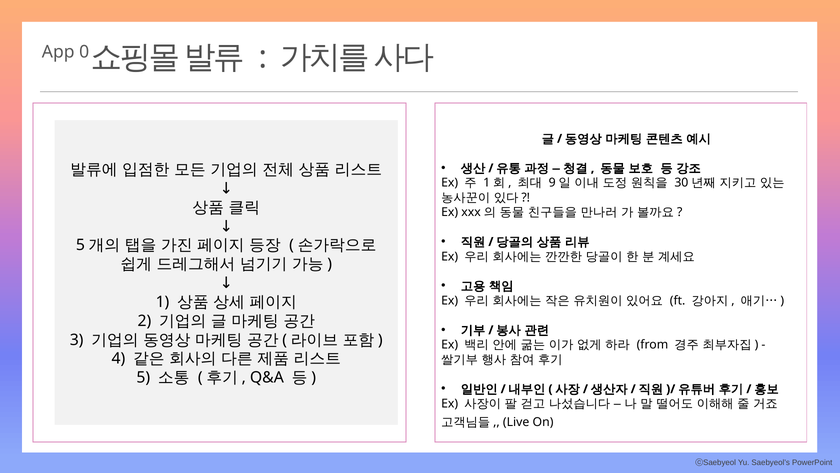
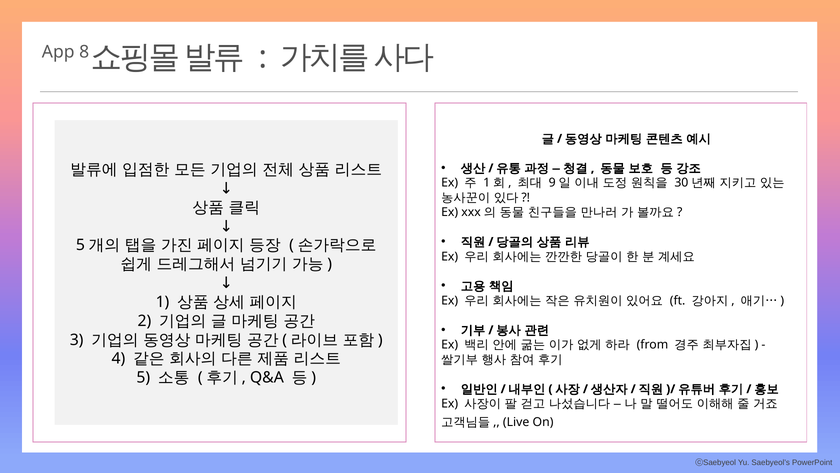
0: 0 -> 8
